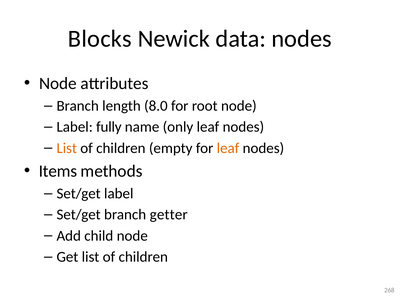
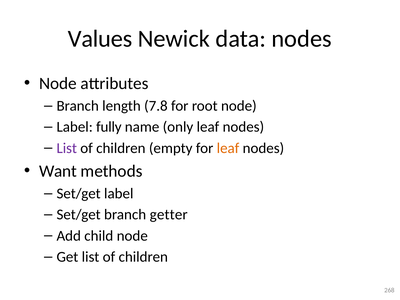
Blocks: Blocks -> Values
8.0: 8.0 -> 7.8
List at (67, 148) colour: orange -> purple
Items: Items -> Want
